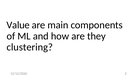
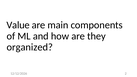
clustering: clustering -> organized
